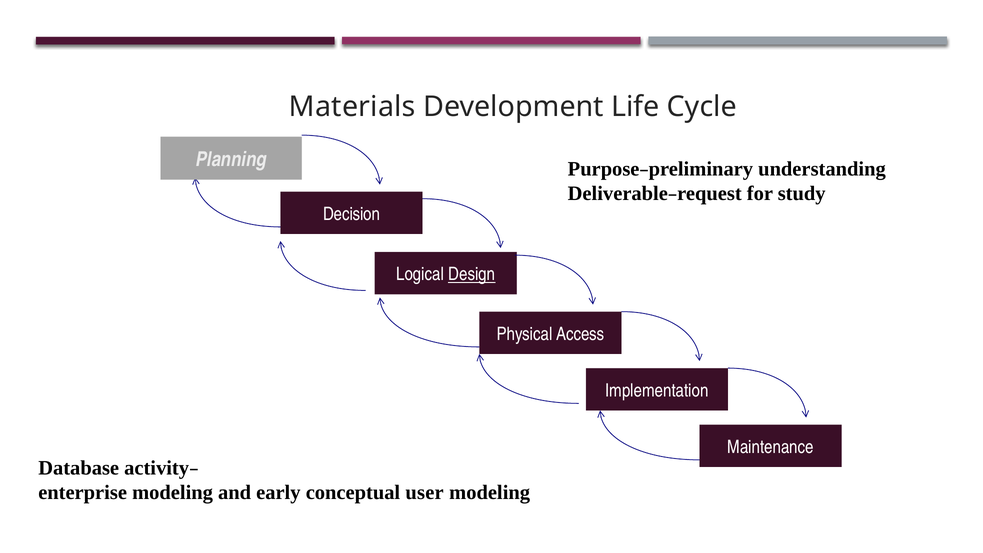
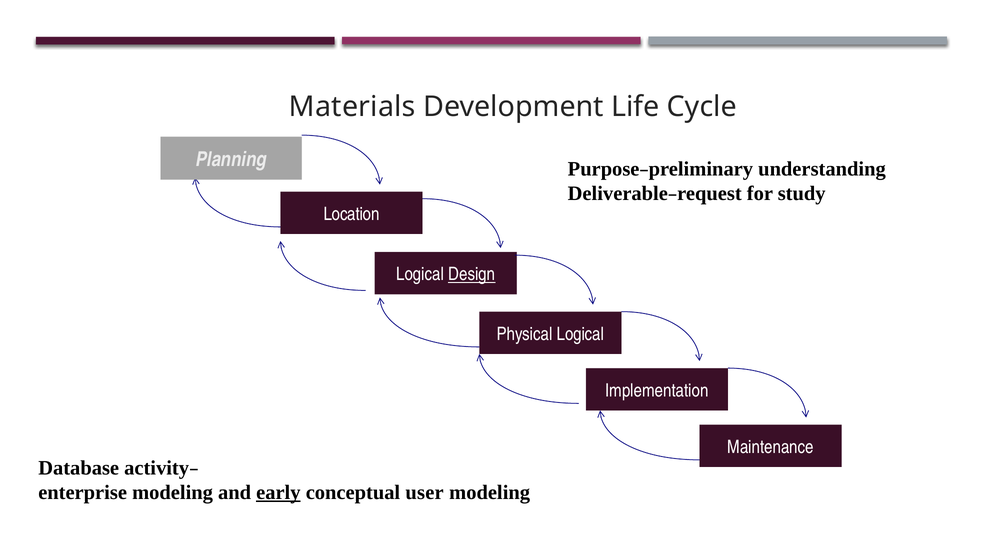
Decision: Decision -> Location
Physical Access: Access -> Logical
early underline: none -> present
